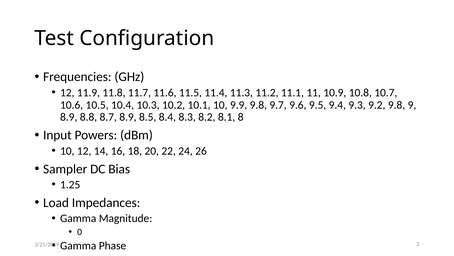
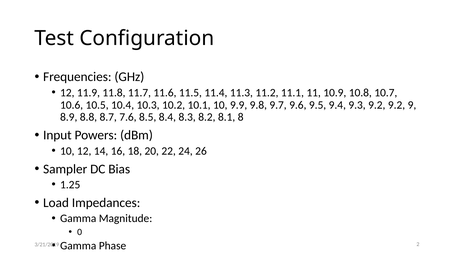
9.2 9.8: 9.8 -> 9.2
8.7 8.9: 8.9 -> 7.6
